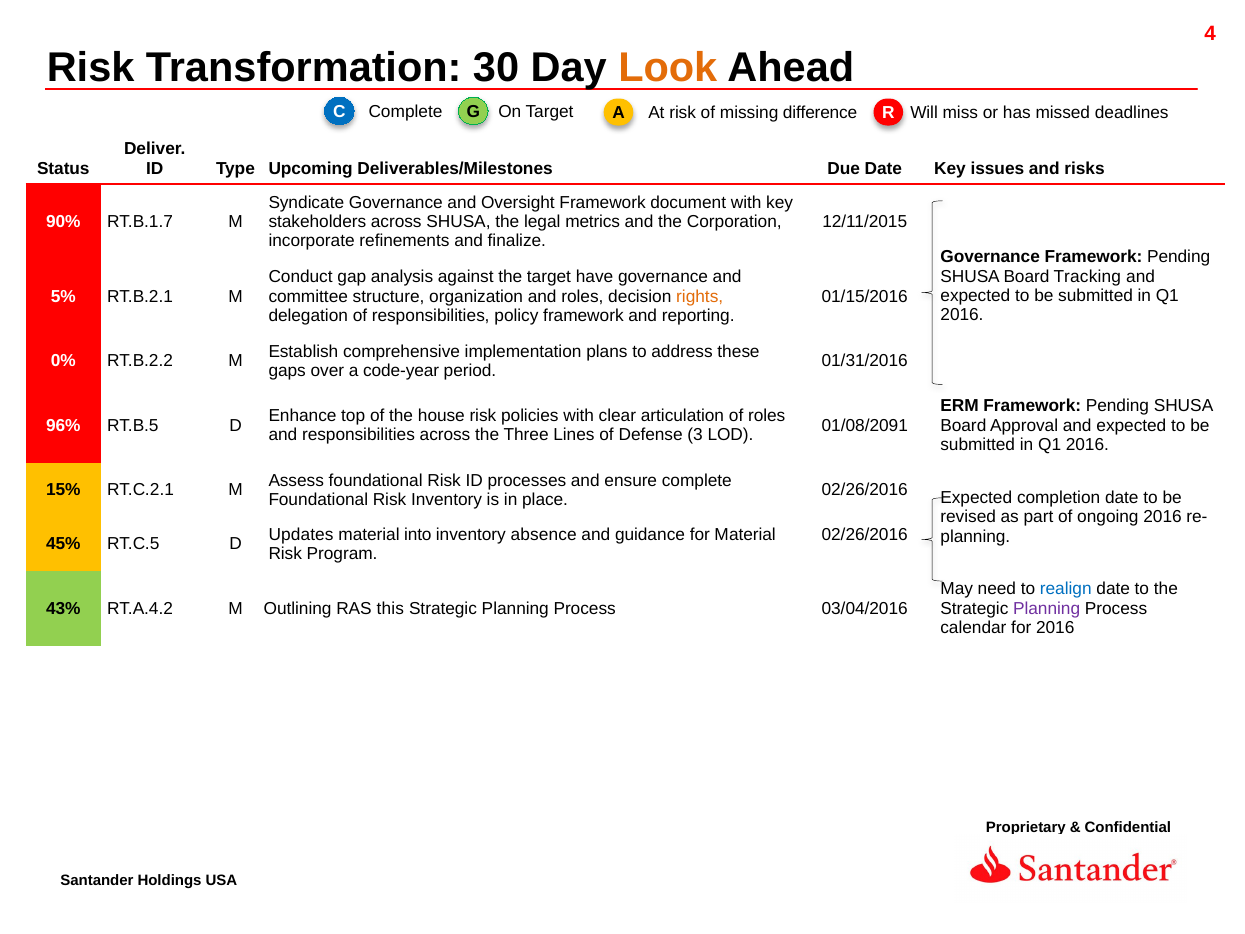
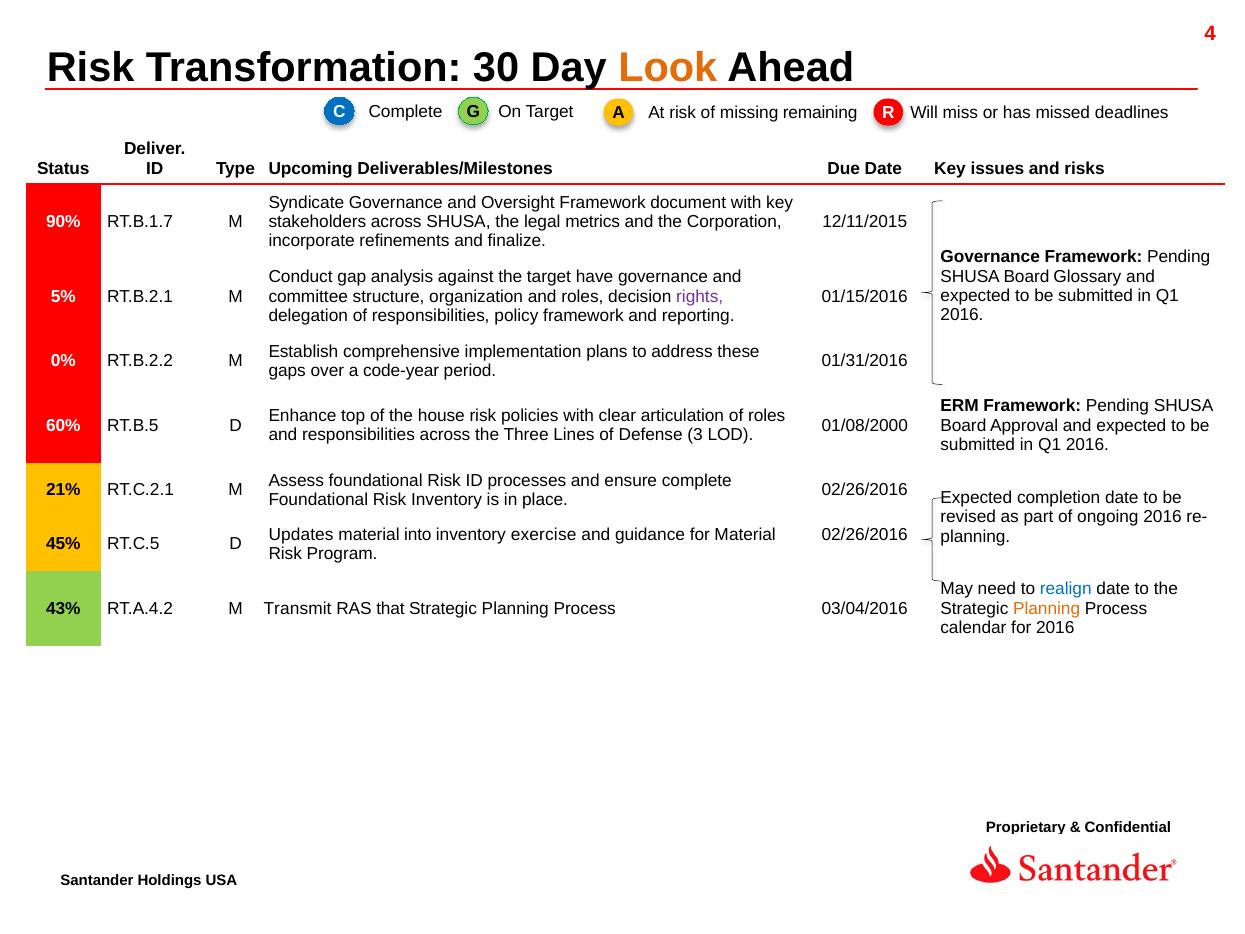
difference: difference -> remaining
Tracking: Tracking -> Glossary
rights colour: orange -> purple
96%: 96% -> 60%
01/08/2091: 01/08/2091 -> 01/08/2000
15%: 15% -> 21%
absence: absence -> exercise
Planning at (1047, 608) colour: purple -> orange
Outlining: Outlining -> Transmit
this: this -> that
